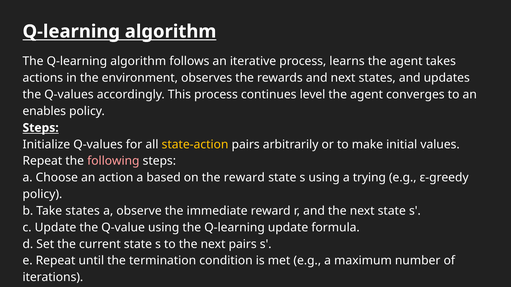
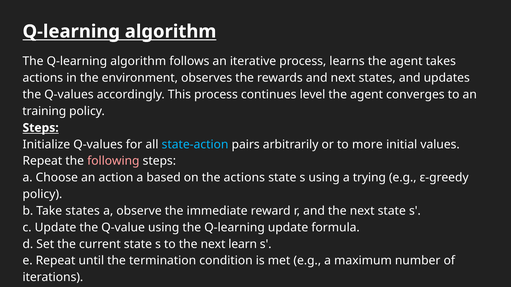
enables: enables -> training
state-action colour: yellow -> light blue
make: make -> more
the reward: reward -> actions
next pairs: pairs -> learn
